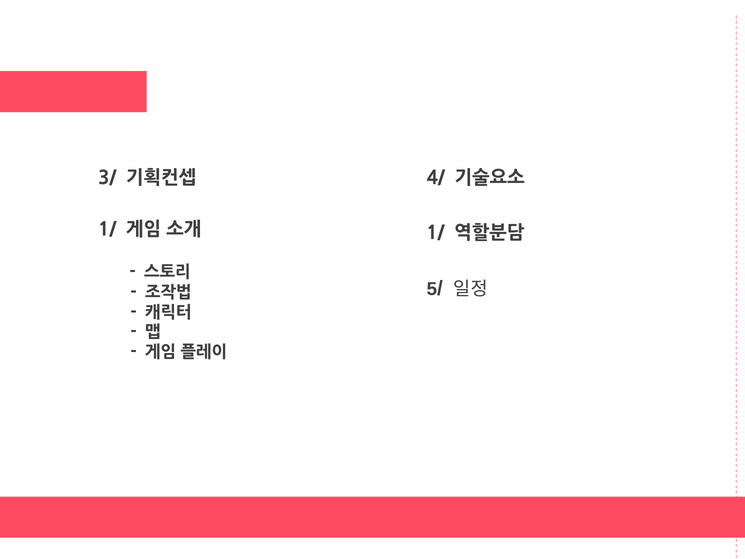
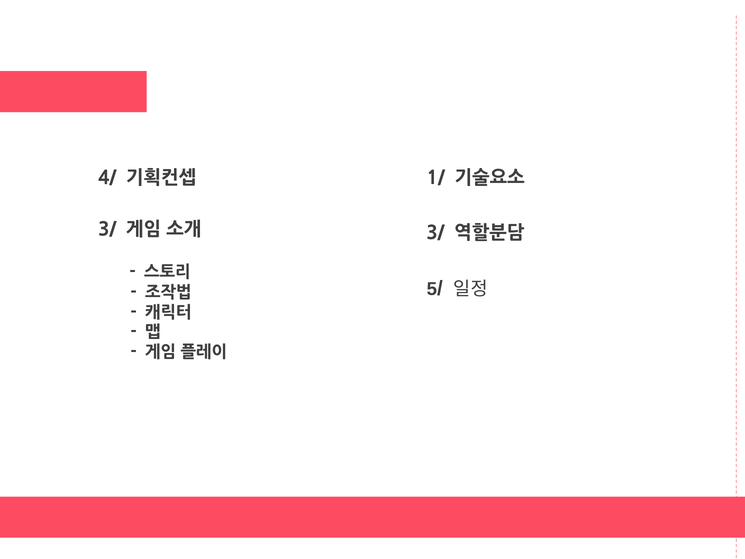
3/: 3/ -> 4/
4/: 4/ -> 1/
1/ at (107, 229): 1/ -> 3/
1/ at (435, 233): 1/ -> 3/
